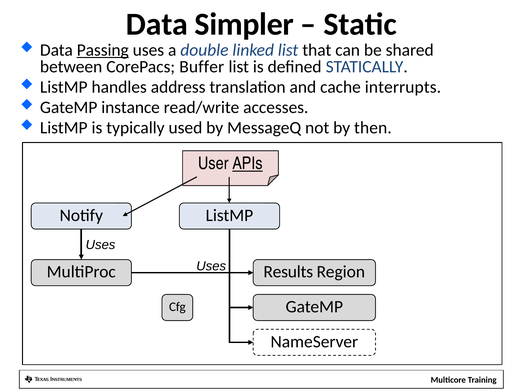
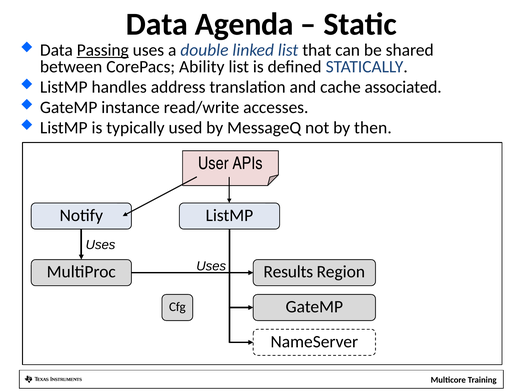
Simpler: Simpler -> Agenda
Buffer: Buffer -> Ability
interrupts: interrupts -> associated
APIs underline: present -> none
